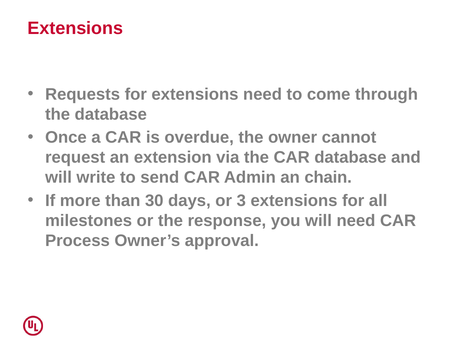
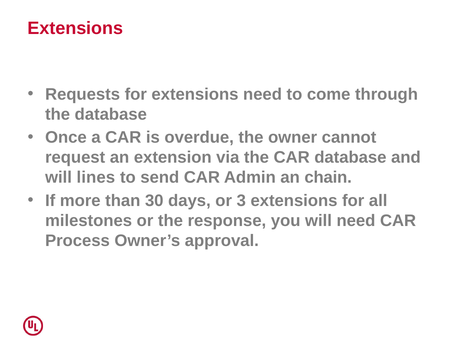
write: write -> lines
